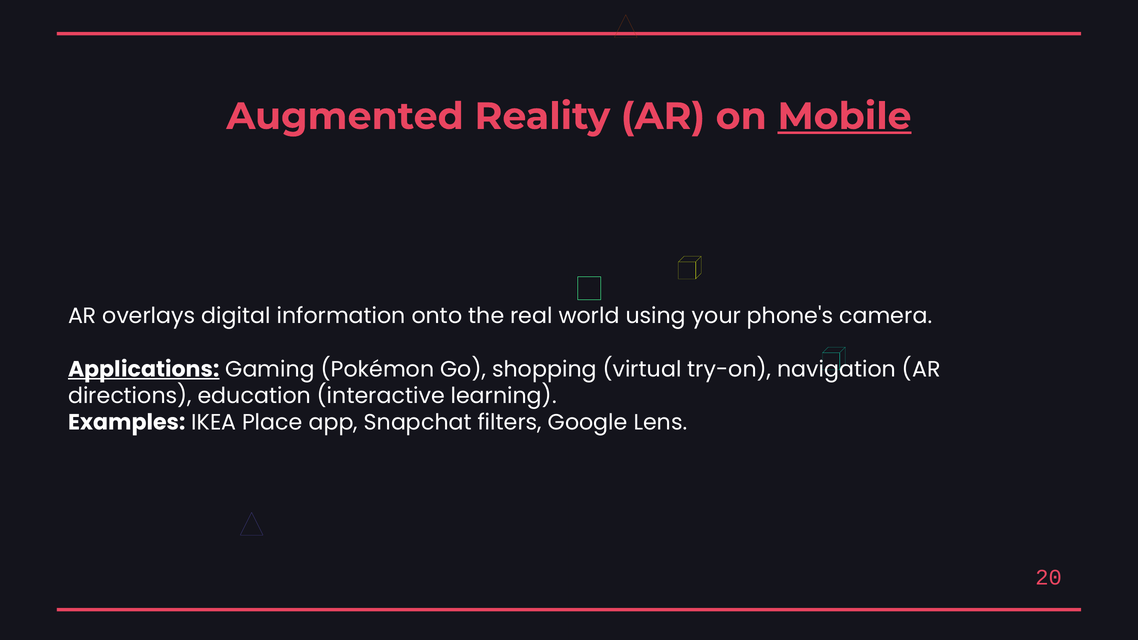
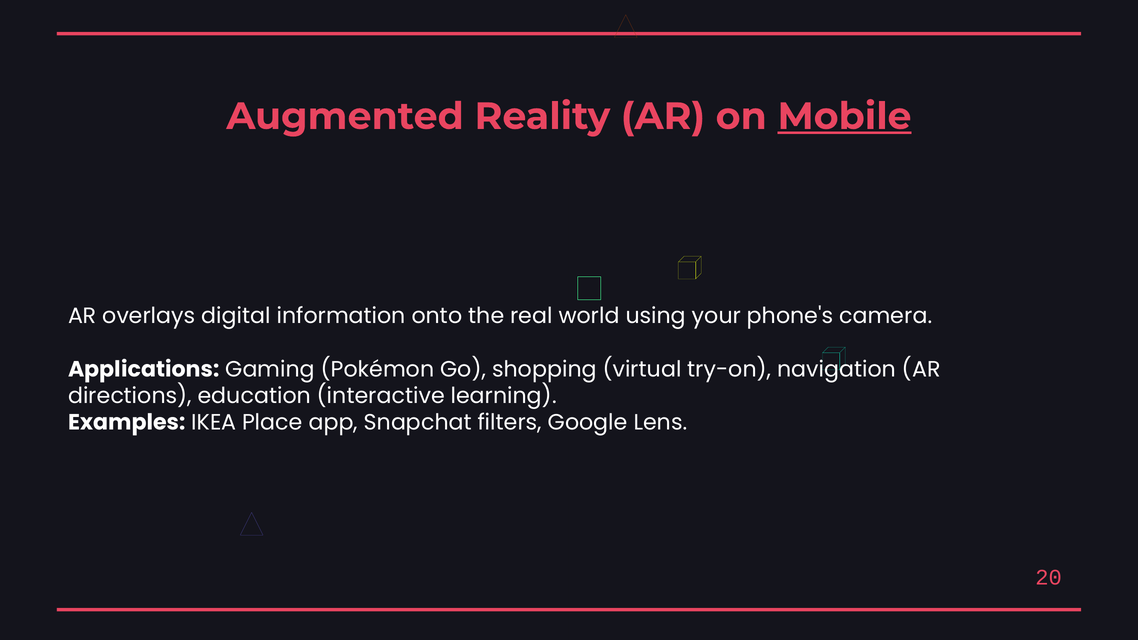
Applications underline: present -> none
